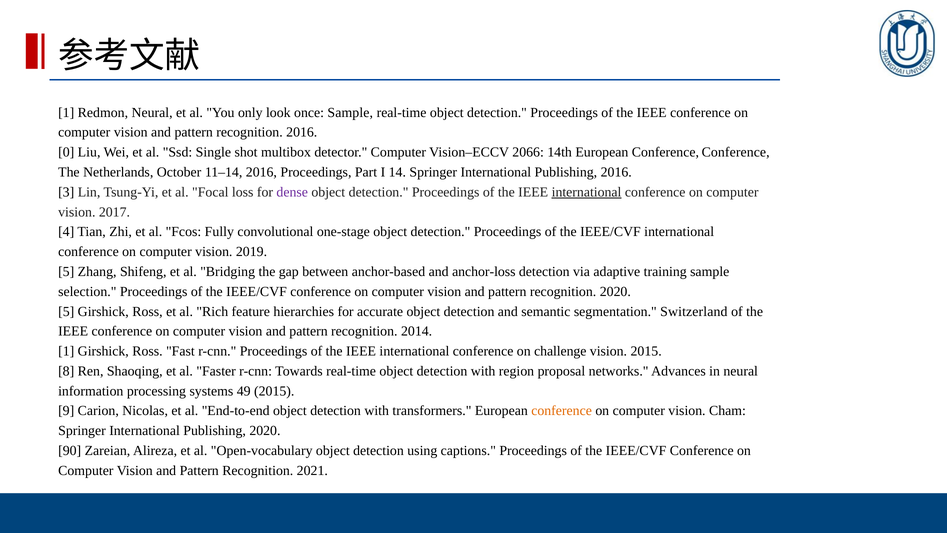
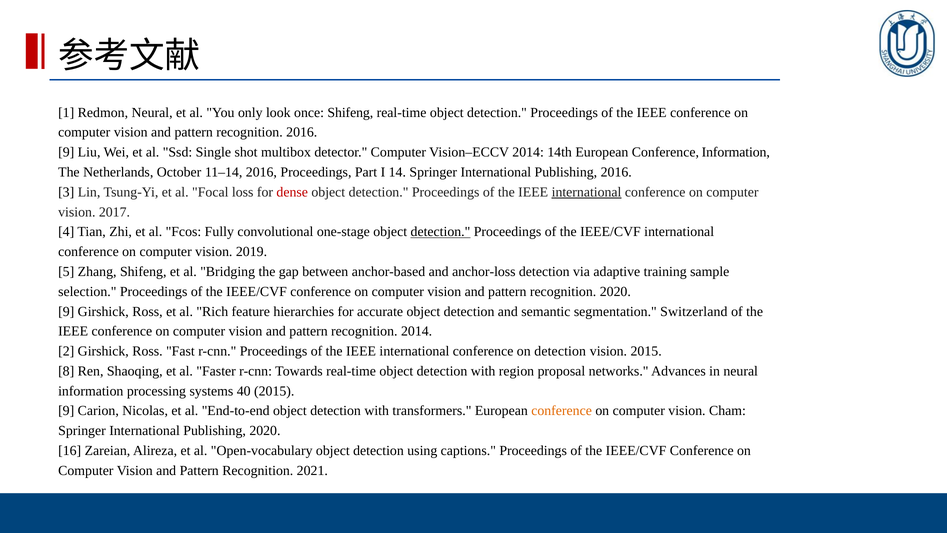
once Sample: Sample -> Shifeng
0 at (66, 152): 0 -> 9
Vision–ECCV 2066: 2066 -> 2014
Conference Conference: Conference -> Information
dense colour: purple -> red
detection at (440, 232) underline: none -> present
5 at (66, 311): 5 -> 9
1 at (66, 351): 1 -> 2
on challenge: challenge -> detection
49: 49 -> 40
90: 90 -> 16
